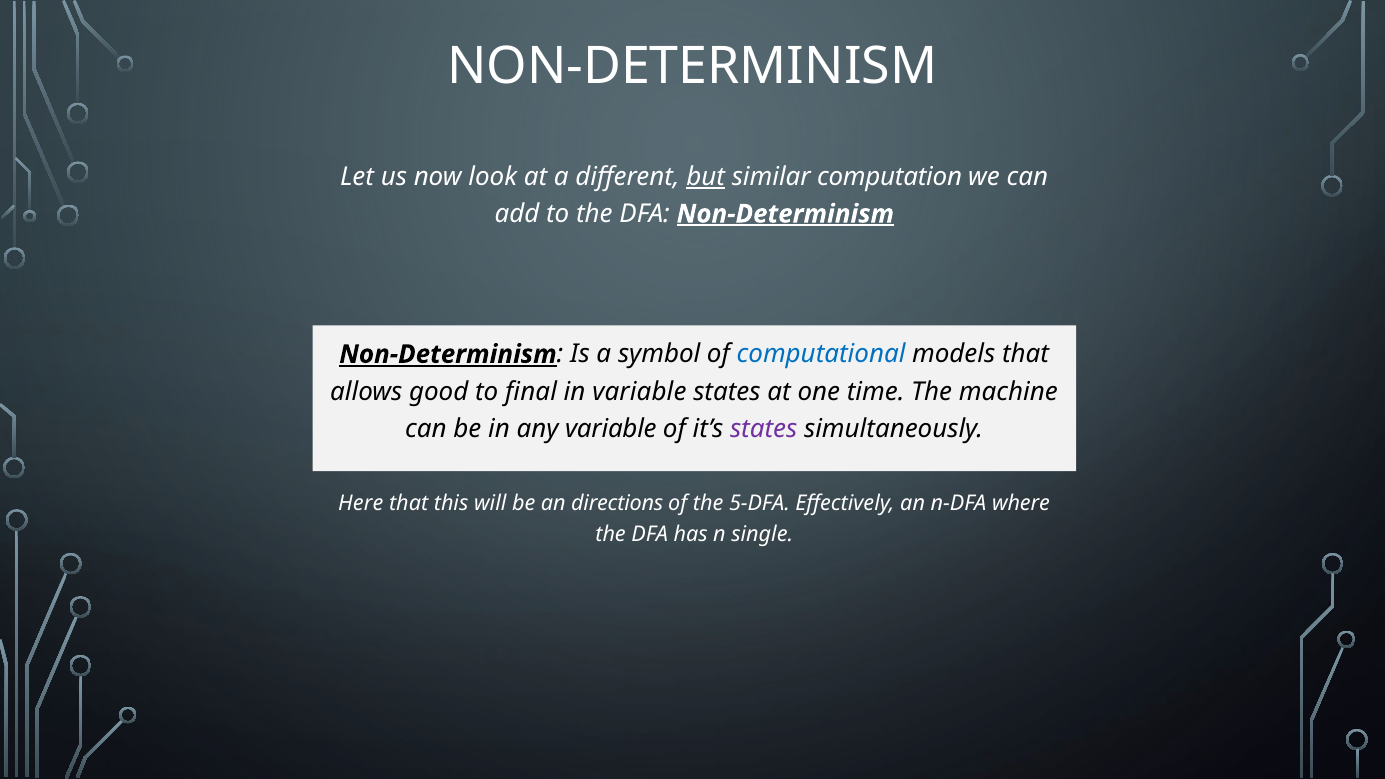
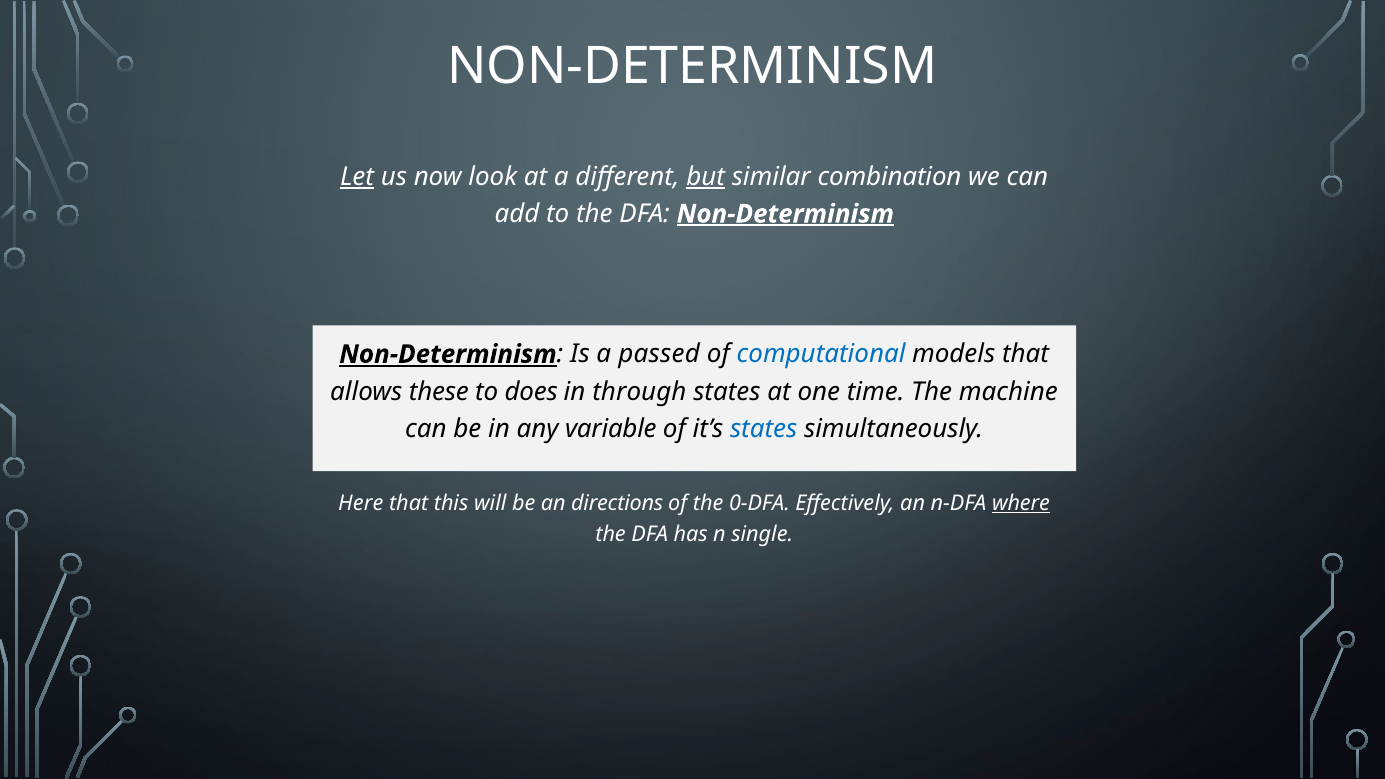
Let underline: none -> present
computation: computation -> combination
symbol: symbol -> passed
good: good -> these
final: final -> does
in variable: variable -> through
states at (764, 429) colour: purple -> blue
5-DFA: 5-DFA -> 0-DFA
where underline: none -> present
